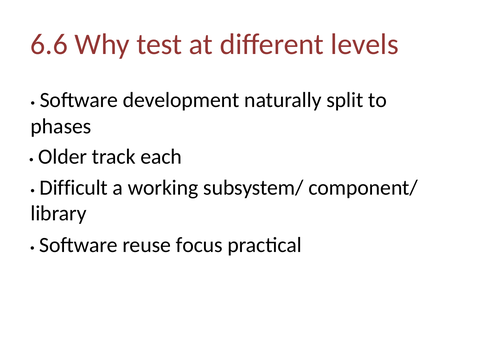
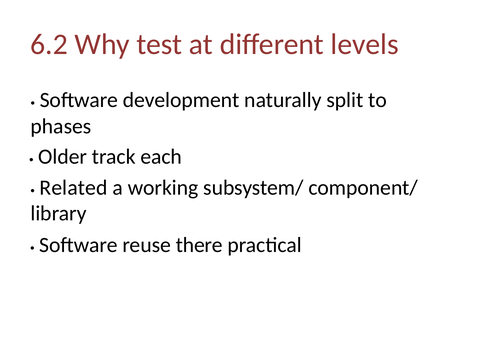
6.6: 6.6 -> 6.2
Difficult: Difficult -> Related
focus: focus -> there
